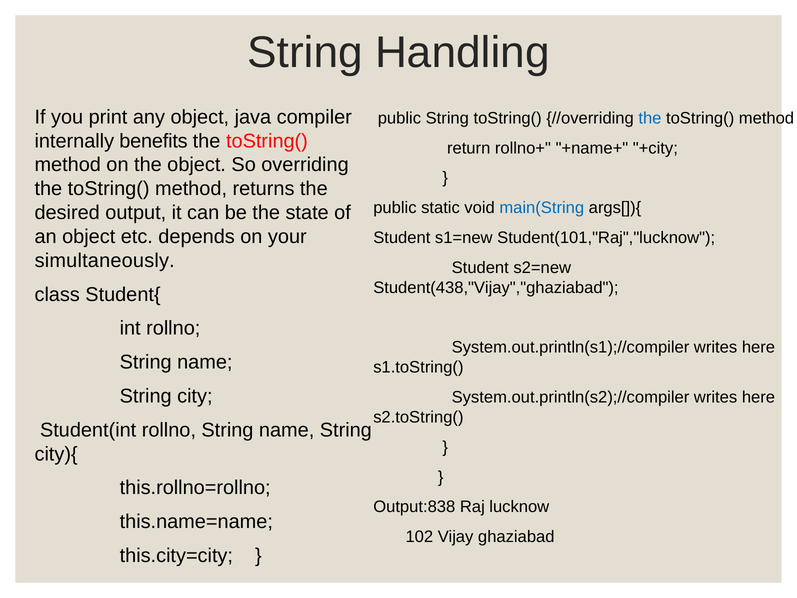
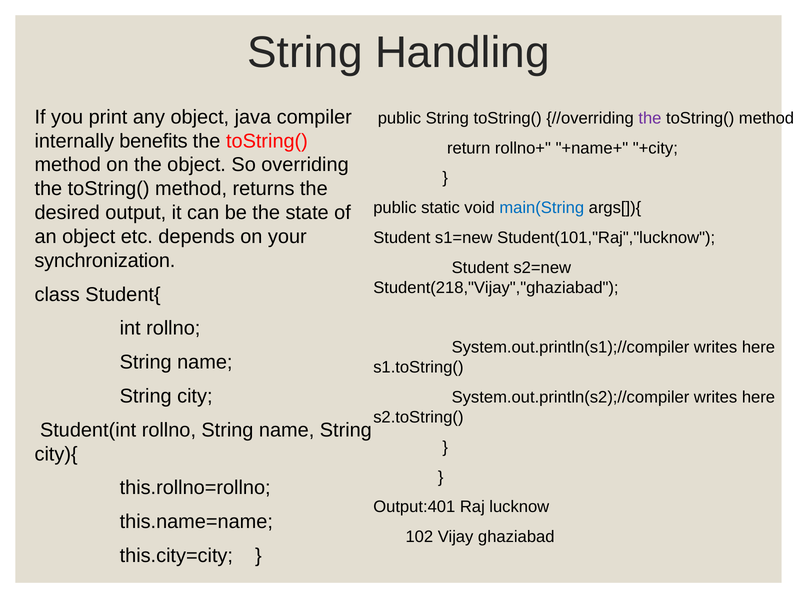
the at (650, 118) colour: blue -> purple
simultaneously: simultaneously -> synchronization
Student(438,"Vijay","ghaziabad: Student(438,"Vijay","ghaziabad -> Student(218,"Vijay","ghaziabad
Output:838: Output:838 -> Output:401
